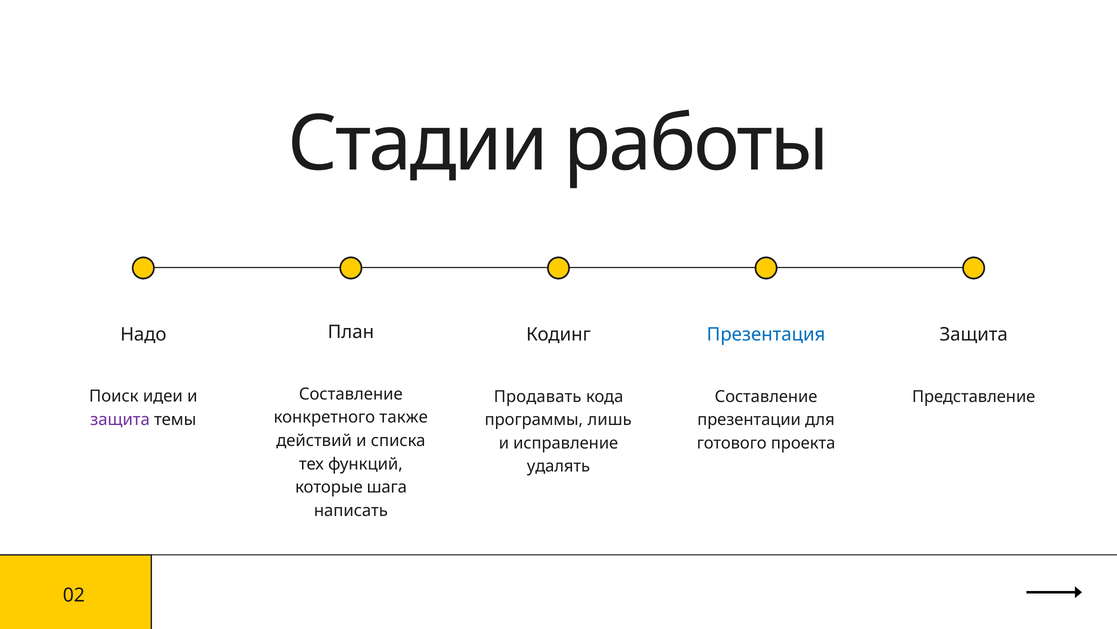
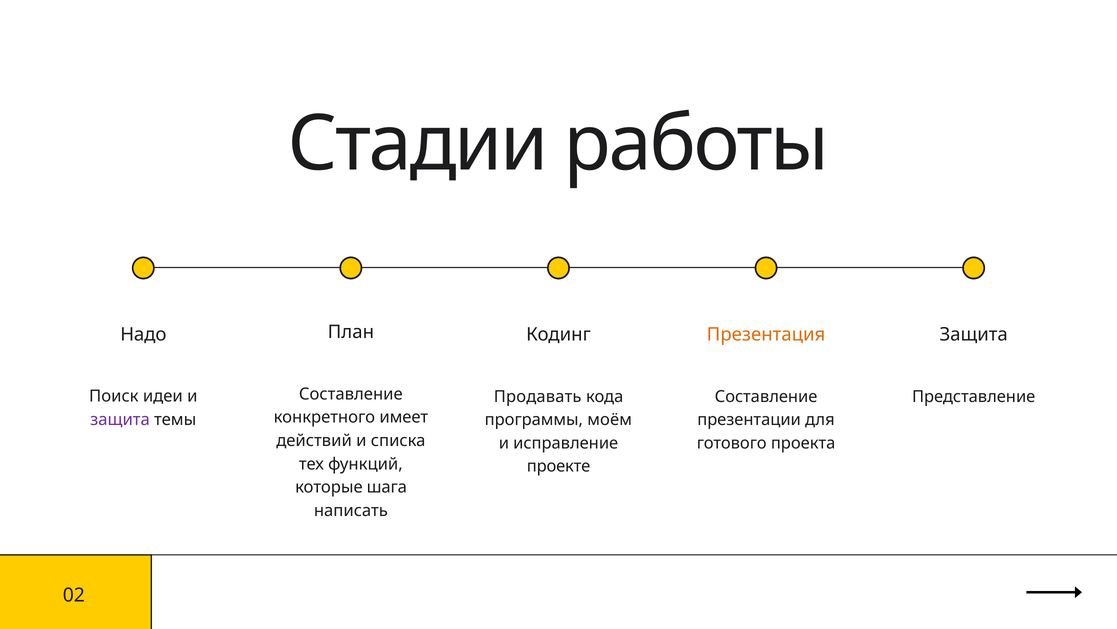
Презентация colour: blue -> orange
также: также -> имеет
лишь: лишь -> моём
удалять: удалять -> проекте
